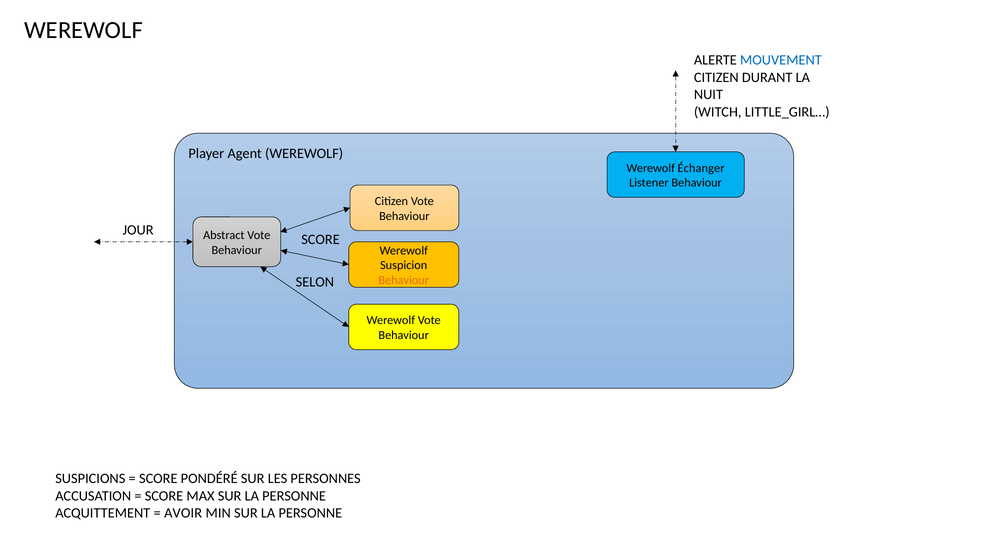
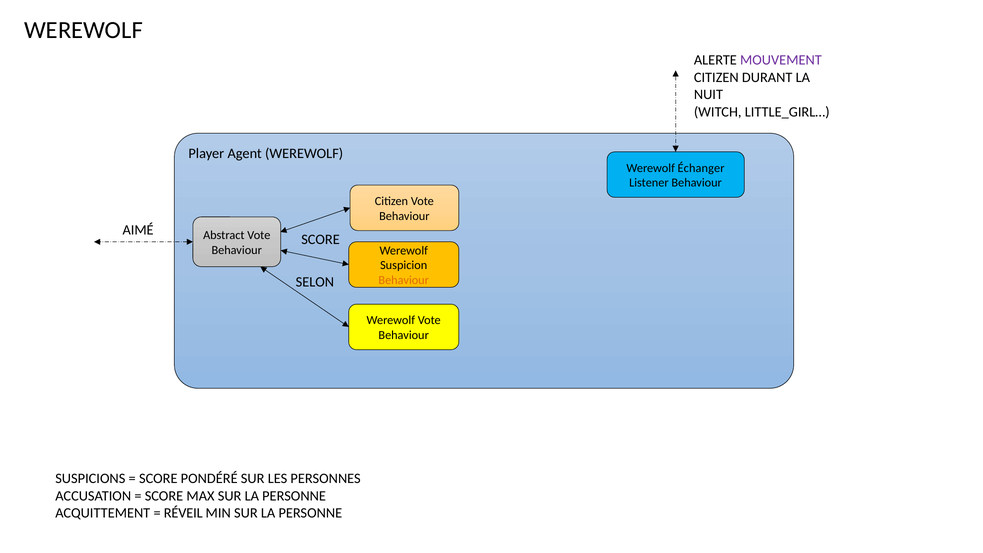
MOUVEMENT colour: blue -> purple
JOUR: JOUR -> AIMÉ
AVOIR: AVOIR -> RÉVEIL
